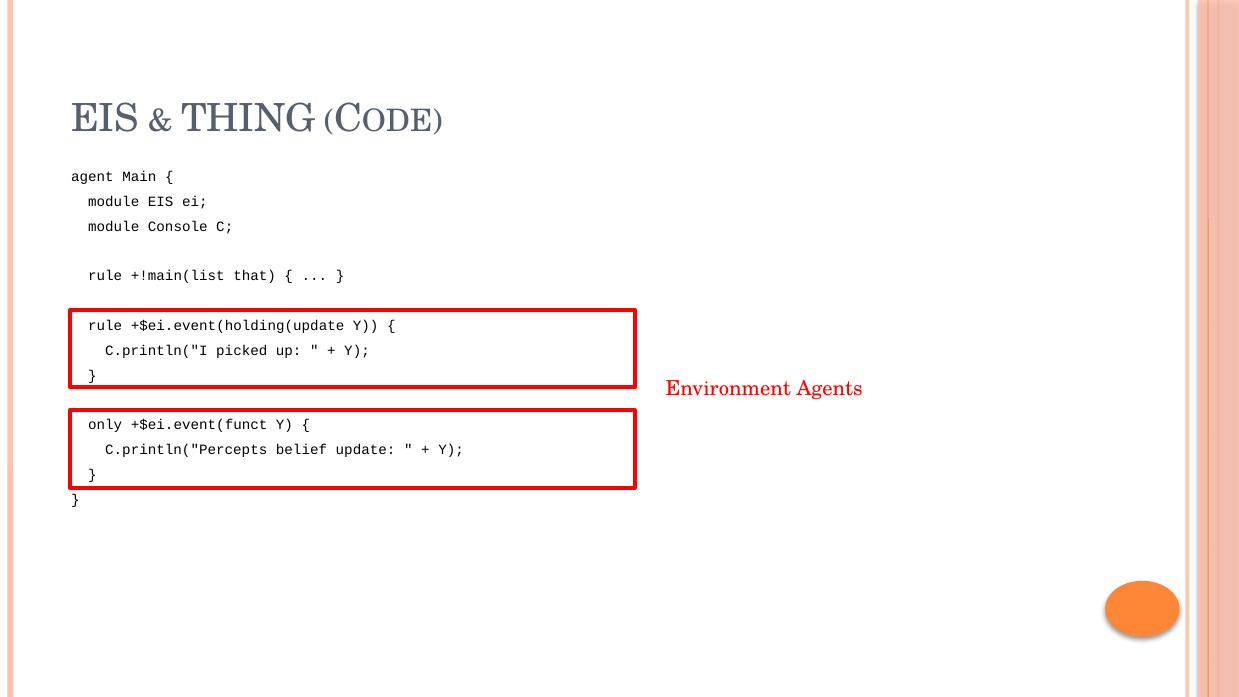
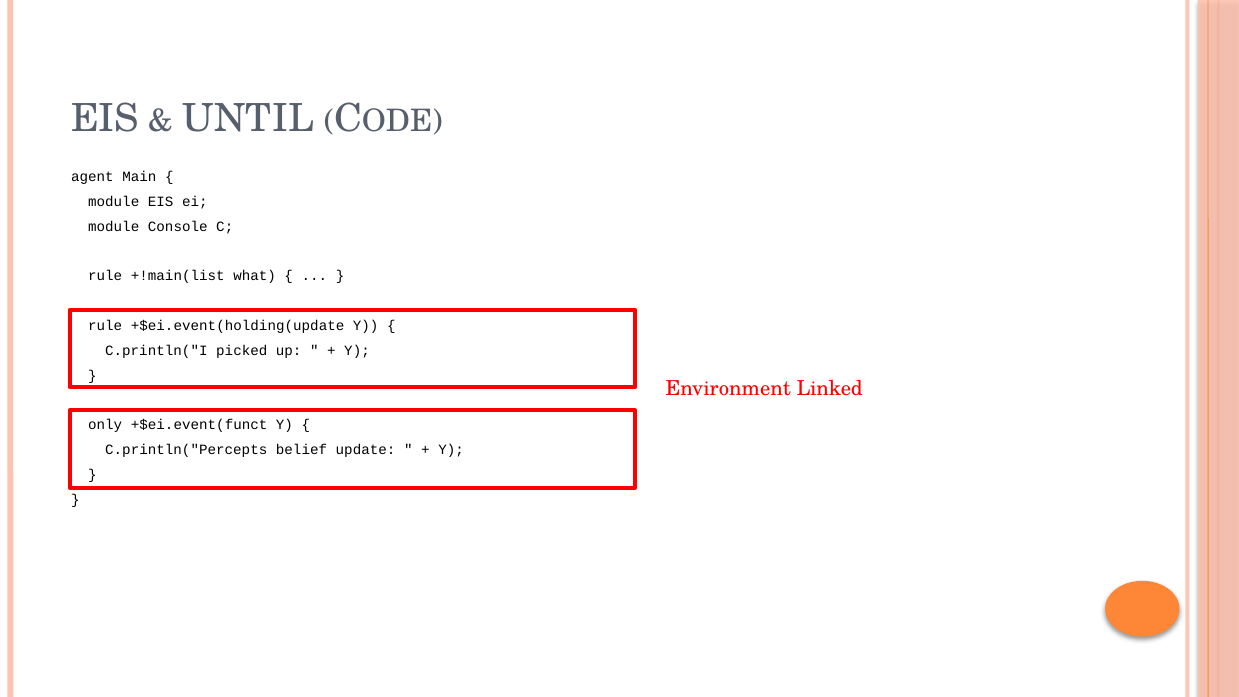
THING: THING -> UNTIL
that: that -> what
Agents: Agents -> Linked
